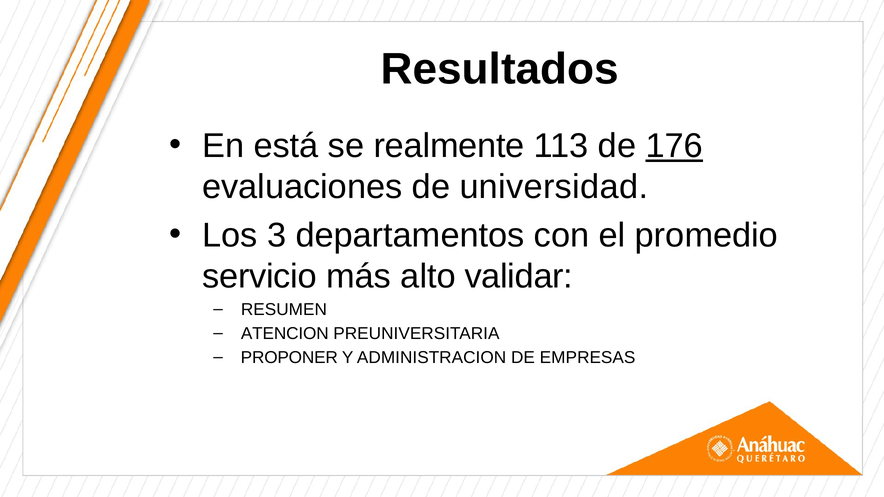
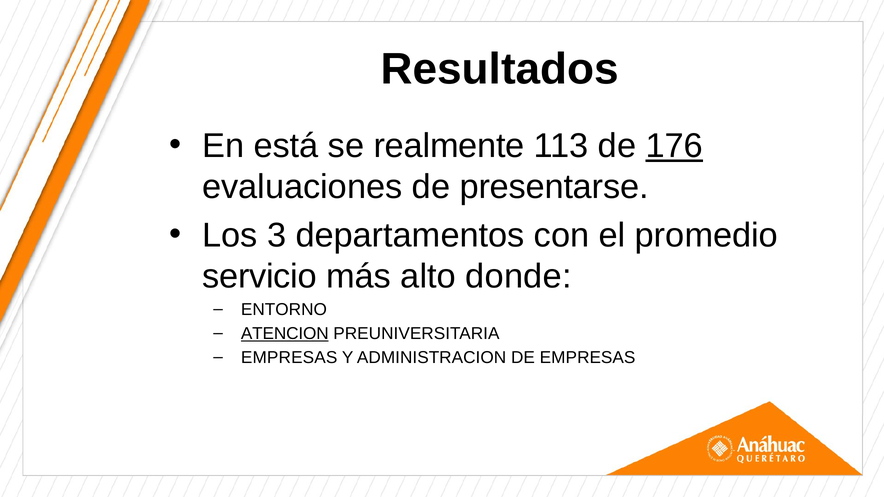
universidad: universidad -> presentarse
validar: validar -> donde
RESUMEN: RESUMEN -> ENTORNO
ATENCION underline: none -> present
PROPONER at (289, 358): PROPONER -> EMPRESAS
